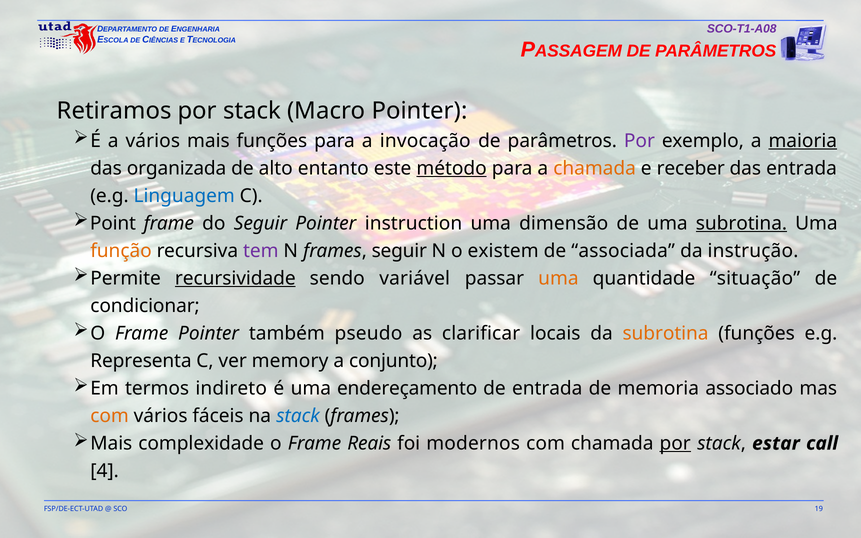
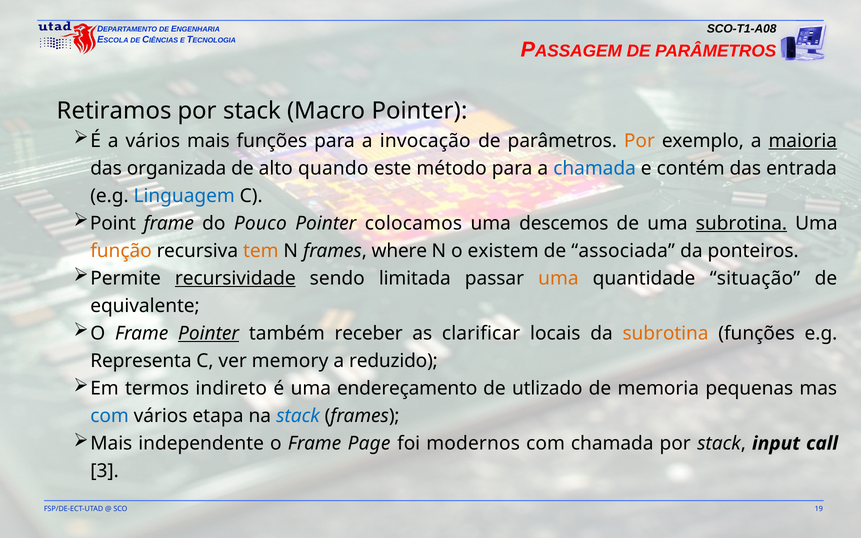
SCO-T1-A08 colour: purple -> black
Por at (639, 141) colour: purple -> orange
entanto: entanto -> quando
método underline: present -> none
chamada at (595, 168) colour: orange -> blue
receber: receber -> contém
do Seguir: Seguir -> Pouco
instruction: instruction -> colocamos
dimensão: dimensão -> descemos
tem colour: purple -> orange
frames seguir: seguir -> where
instrução: instrução -> ponteiros
variável: variável -> limitada
condicionar: condicionar -> equivalente
Pointer at (209, 333) underline: none -> present
pseudo: pseudo -> receber
conjunto: conjunto -> reduzido
de entrada: entrada -> utlizado
associado: associado -> pequenas
com at (110, 416) colour: orange -> blue
fáceis: fáceis -> etapa
complexidade: complexidade -> independente
Reais: Reais -> Page
por at (675, 444) underline: present -> none
estar: estar -> input
4: 4 -> 3
